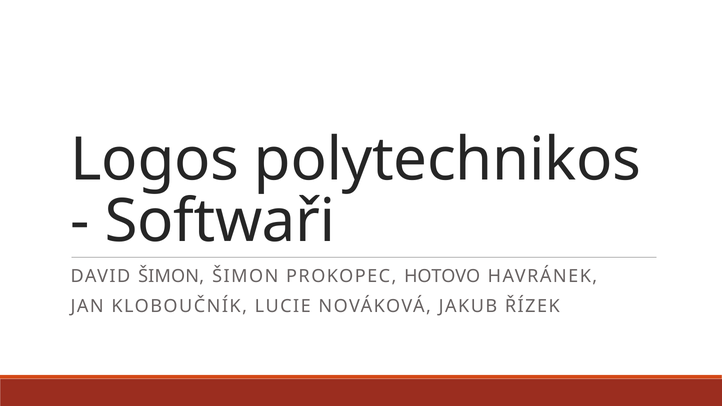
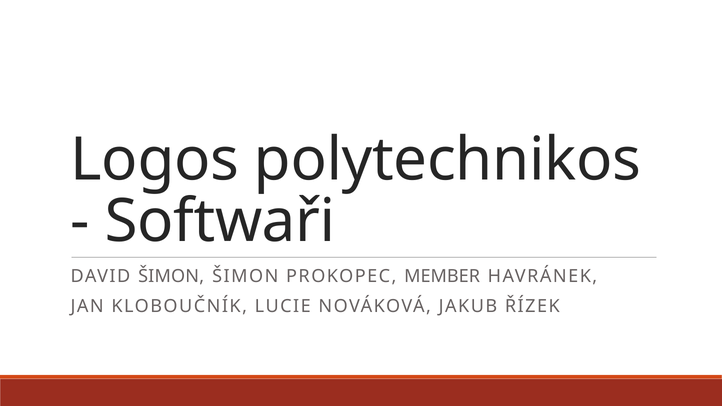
HOTOVO: HOTOVO -> MEMBER
